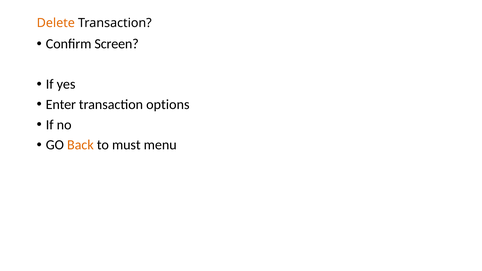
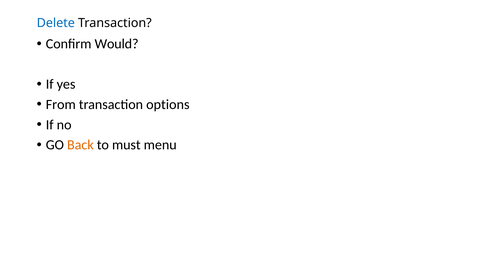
Delete colour: orange -> blue
Screen: Screen -> Would
Enter: Enter -> From
